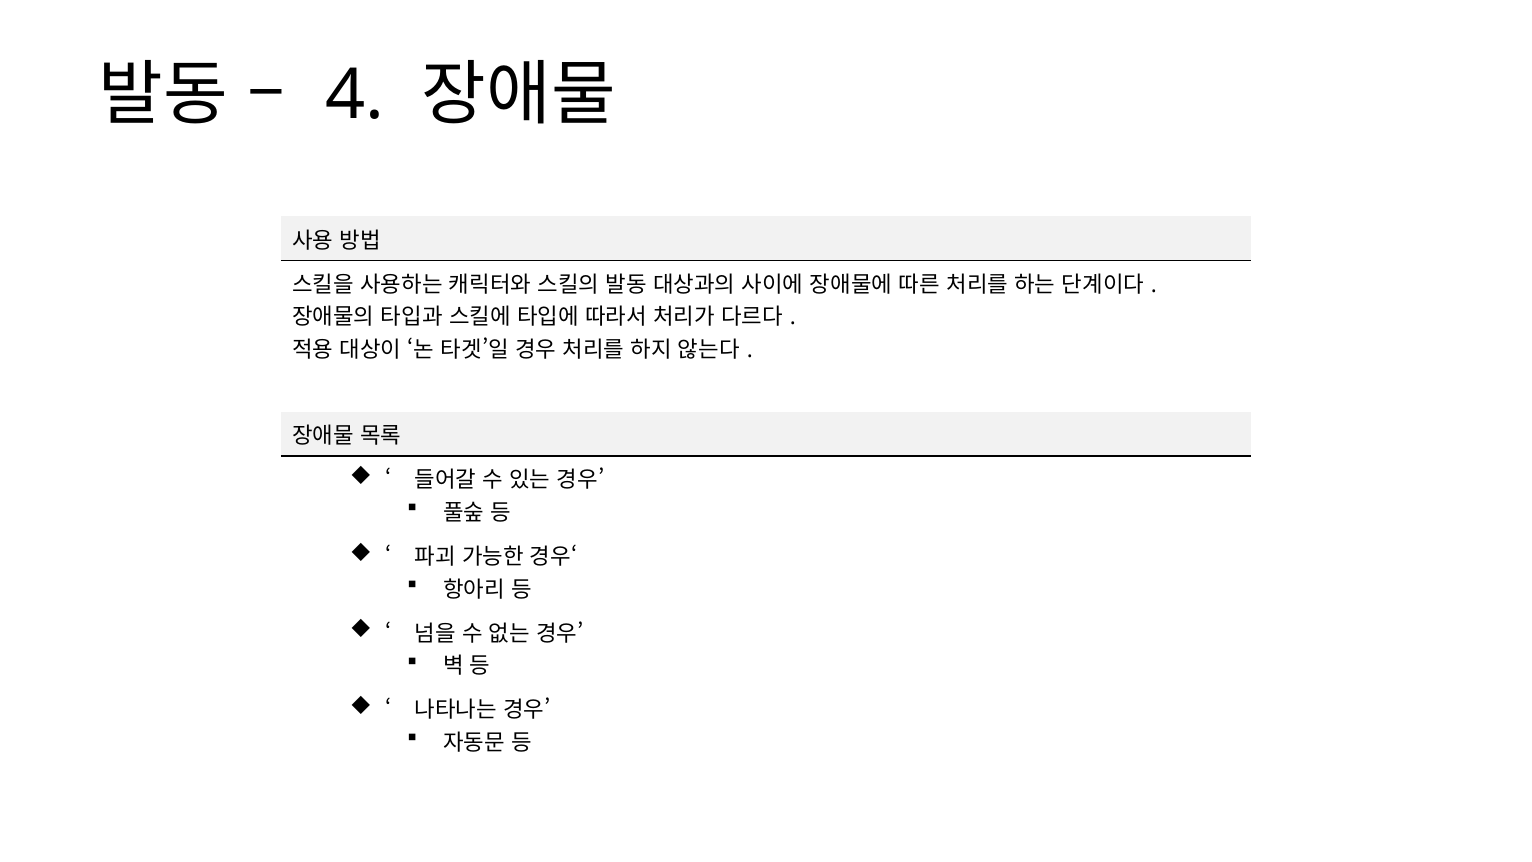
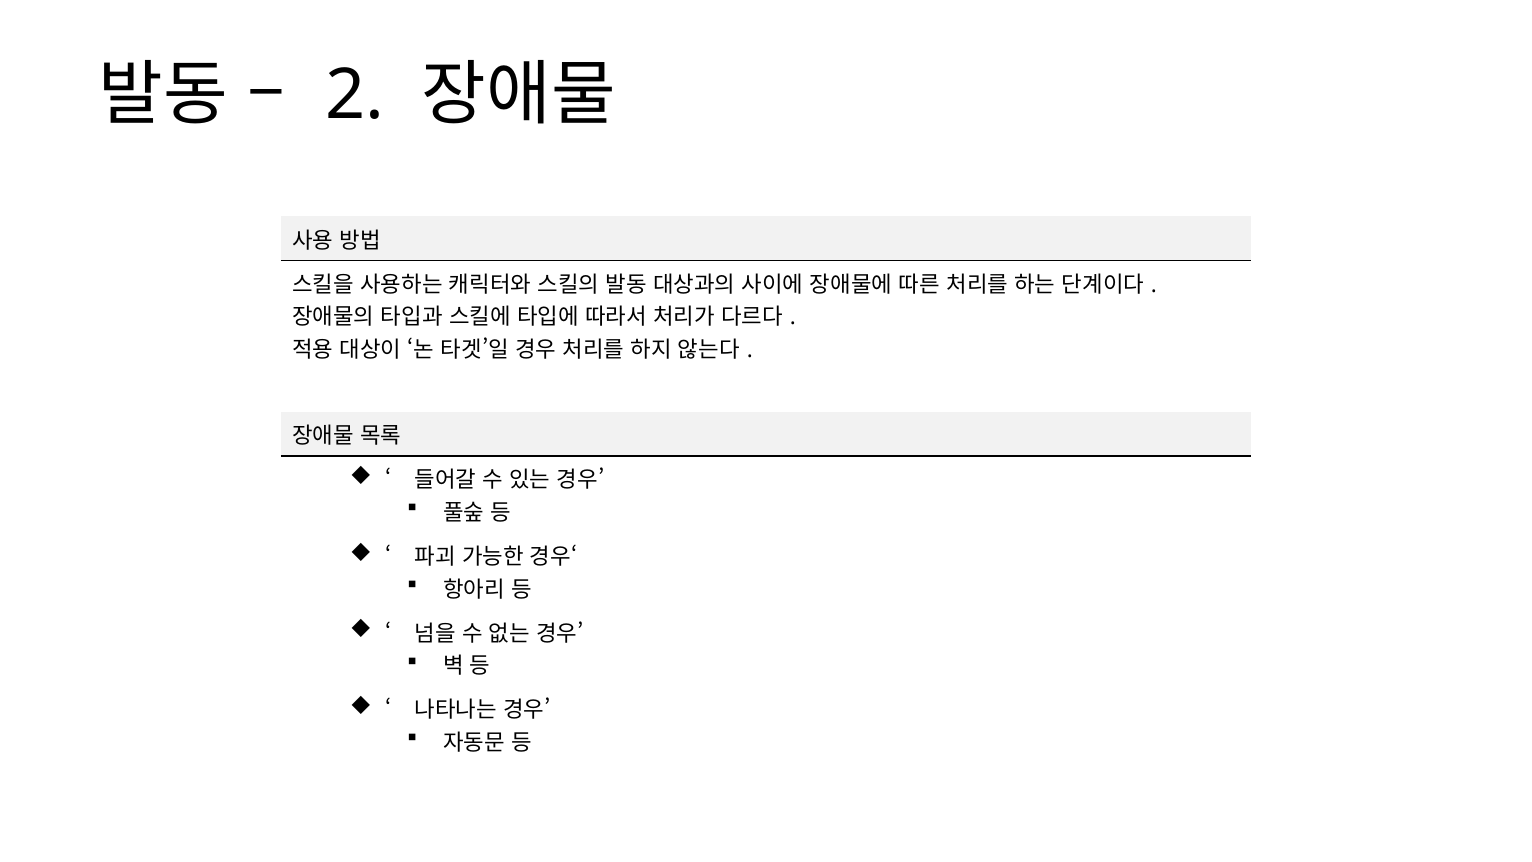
4: 4 -> 2
